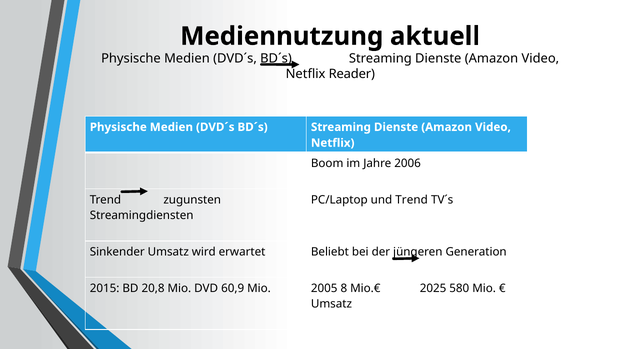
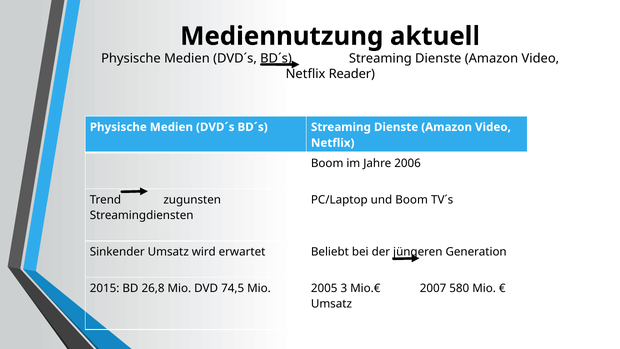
und Trend: Trend -> Boom
20,8: 20,8 -> 26,8
60,9: 60,9 -> 74,5
8: 8 -> 3
2025: 2025 -> 2007
